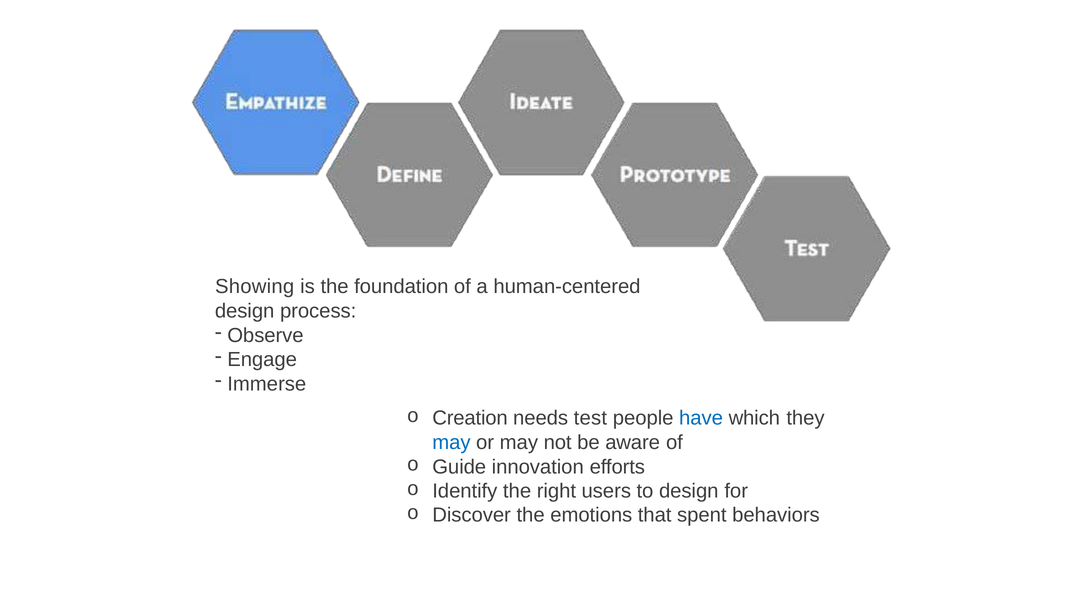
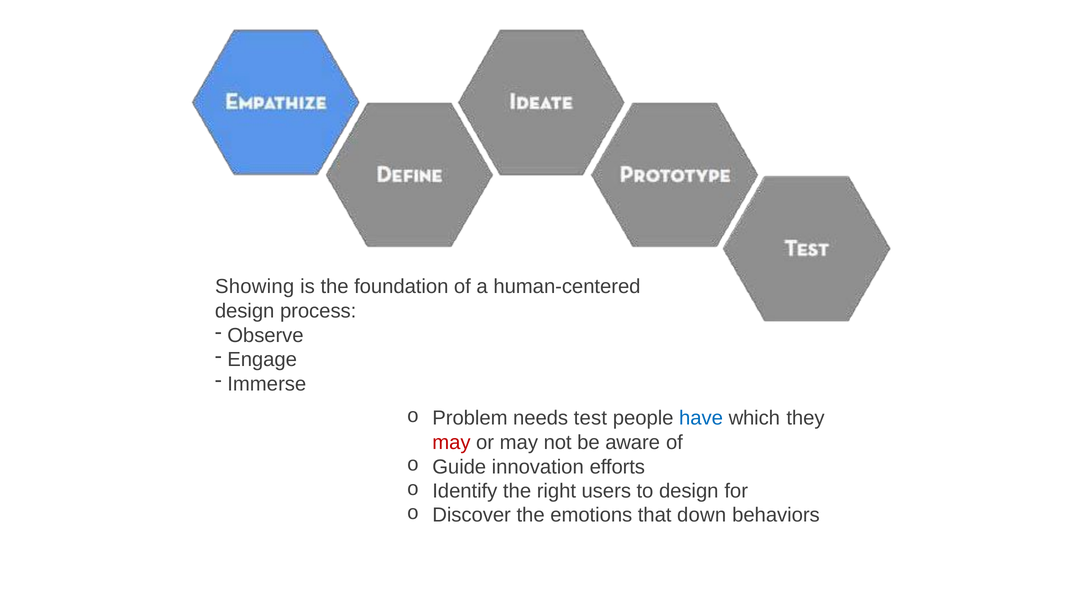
Creation: Creation -> Problem
may at (451, 442) colour: blue -> red
spent: spent -> down
